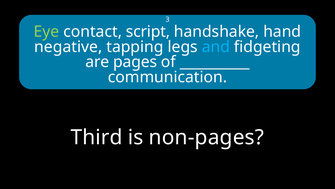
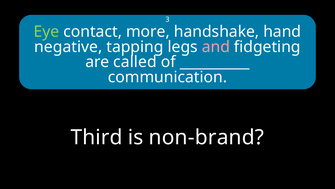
script: script -> more
and colour: light blue -> pink
pages: pages -> called
non-pages: non-pages -> non-brand
